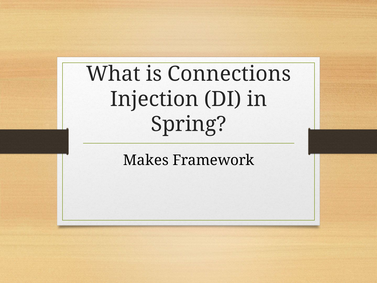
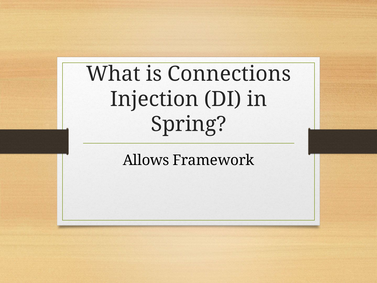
Makes: Makes -> Allows
